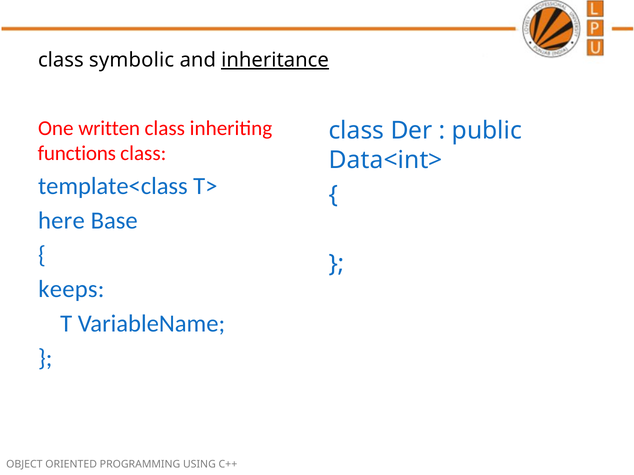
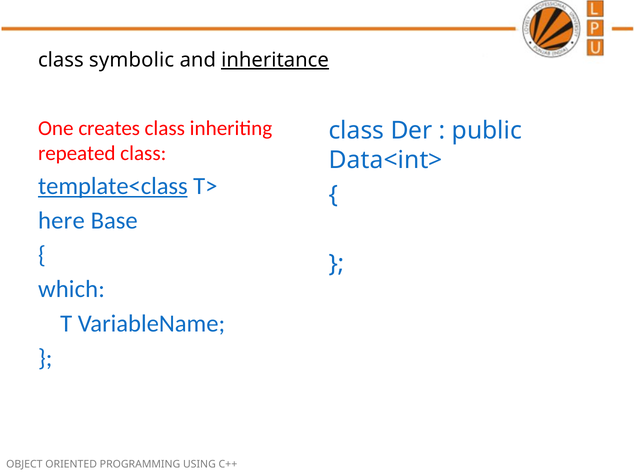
written: written -> creates
functions: functions -> repeated
template<class underline: none -> present
keeps: keeps -> which
